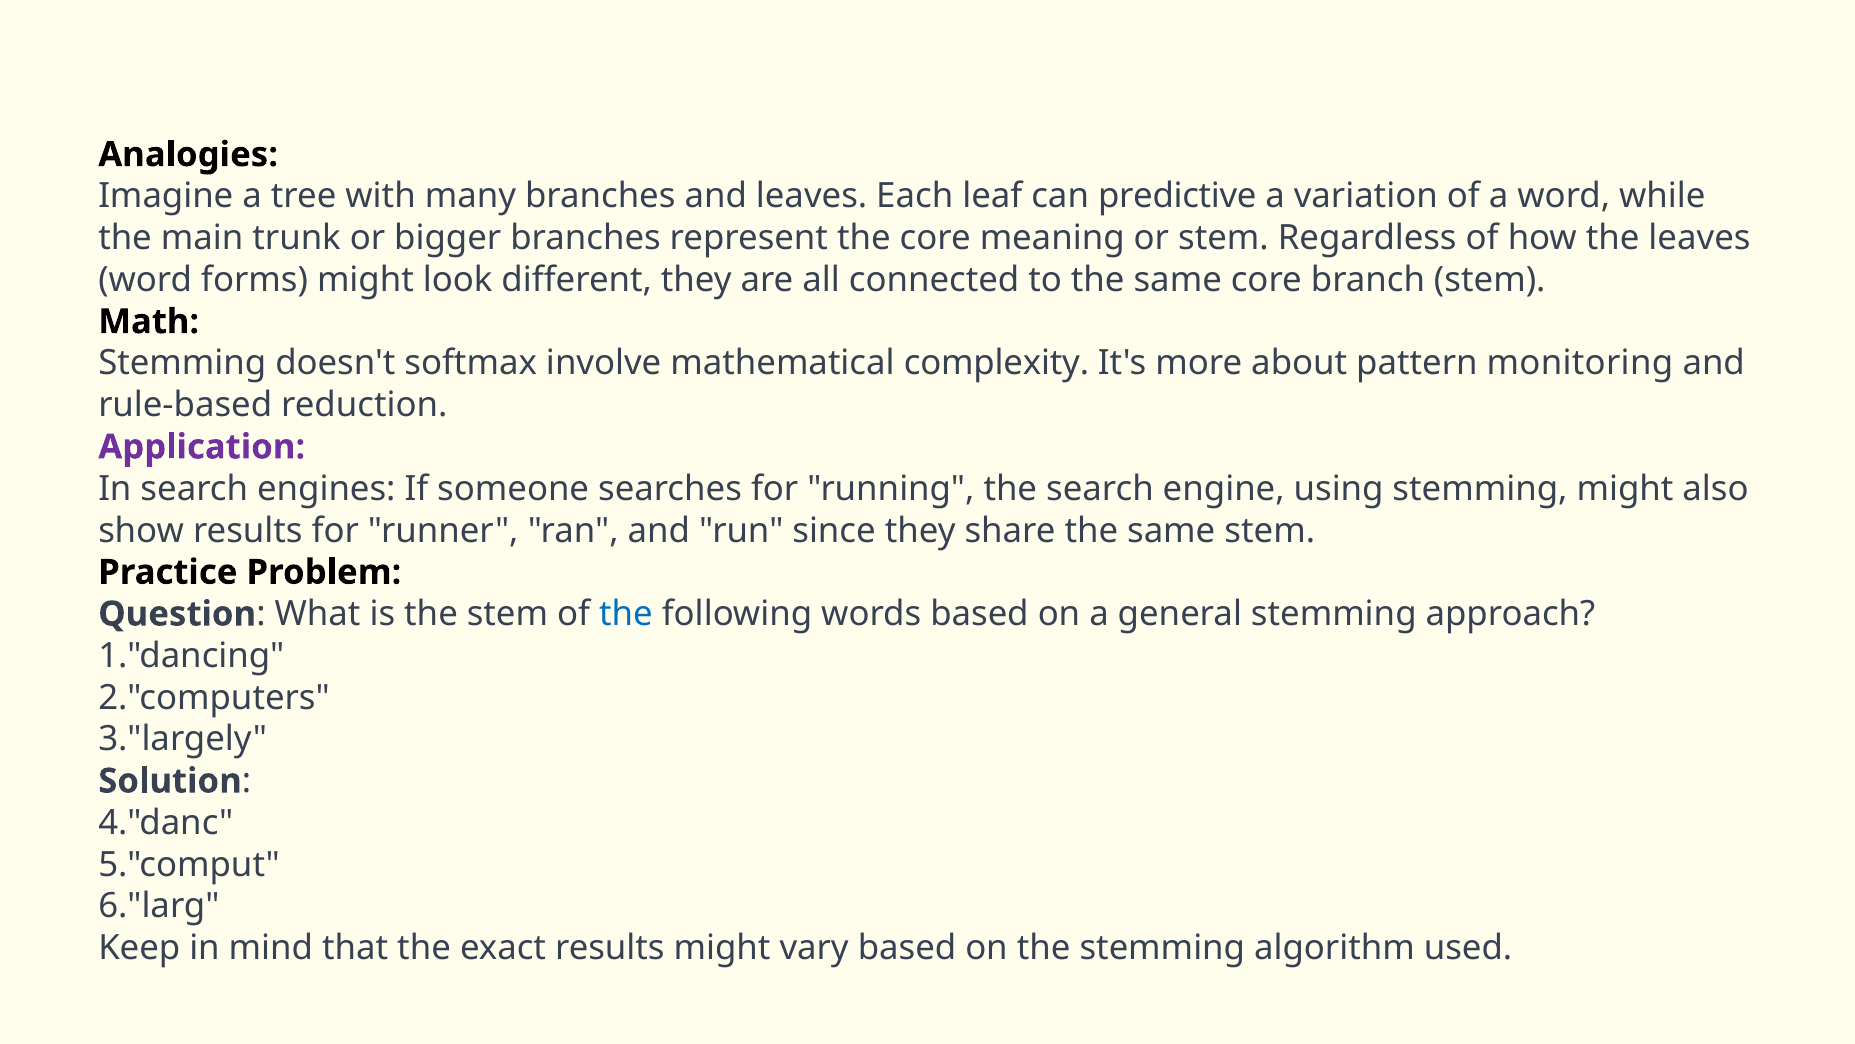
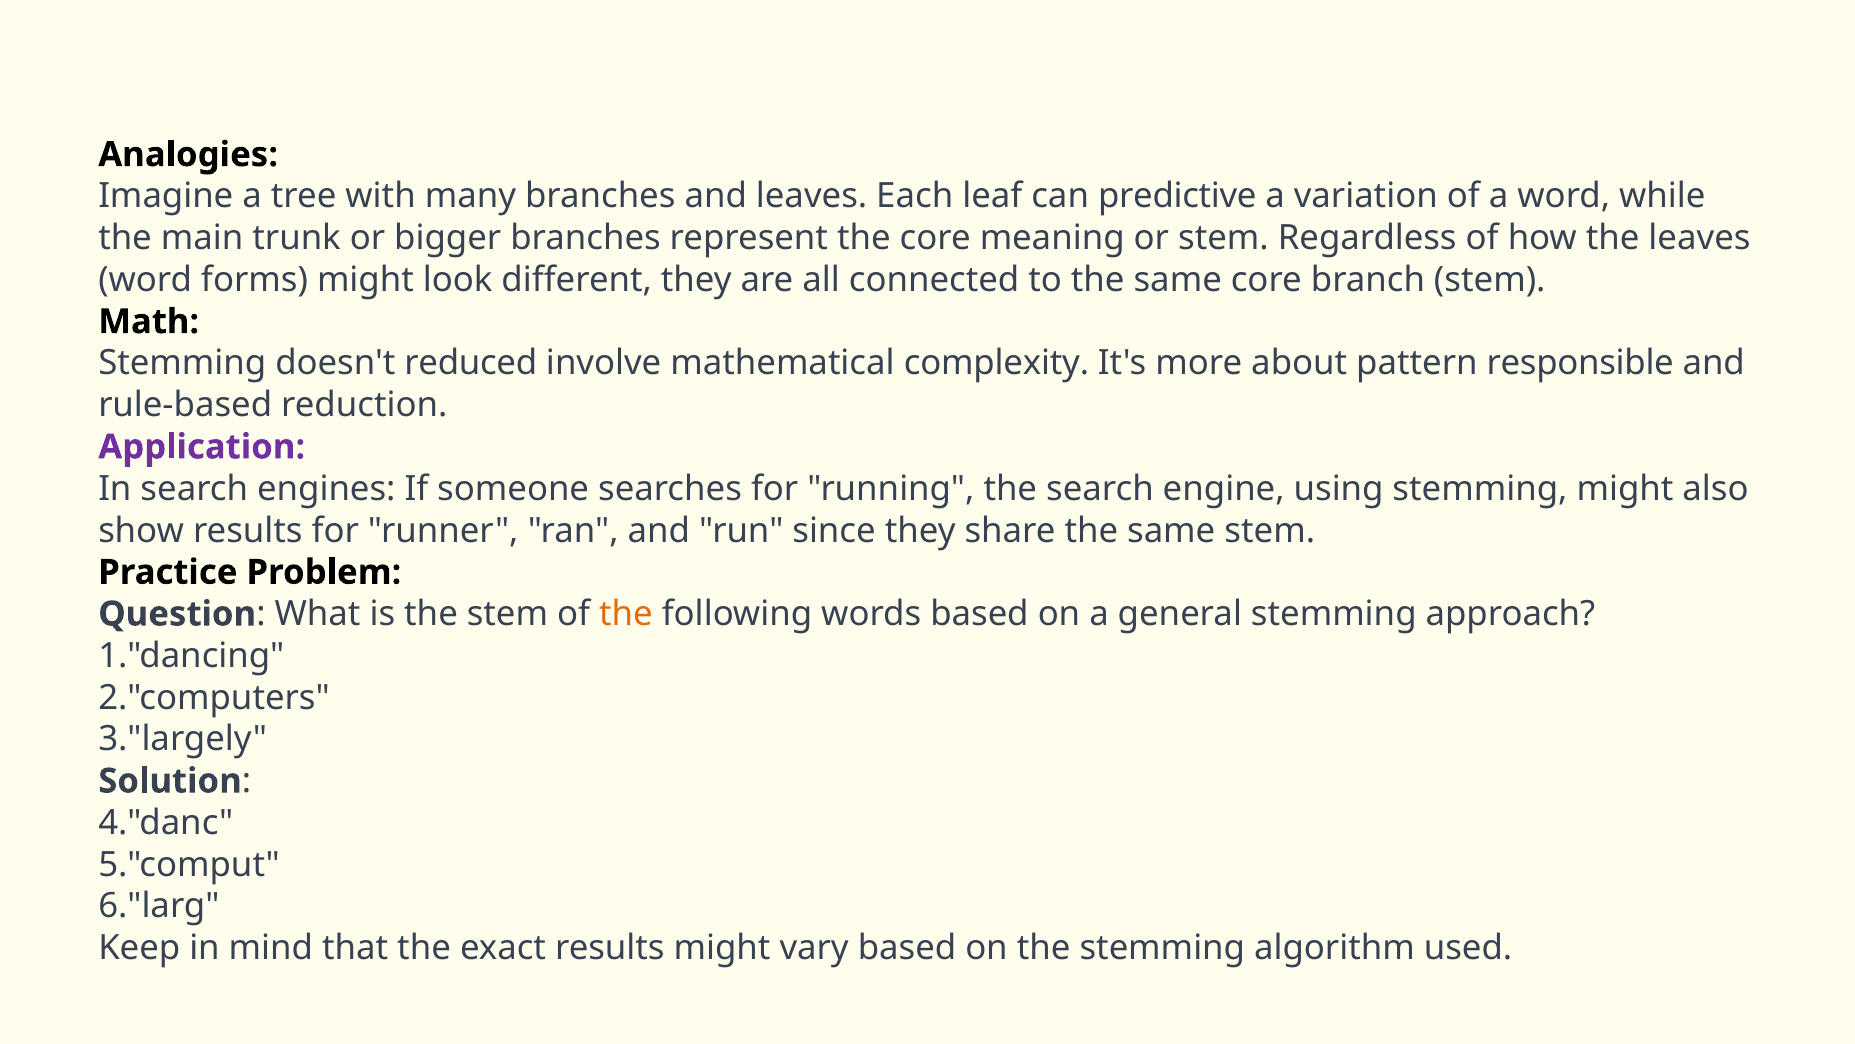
softmax: softmax -> reduced
monitoring: monitoring -> responsible
the at (626, 614) colour: blue -> orange
